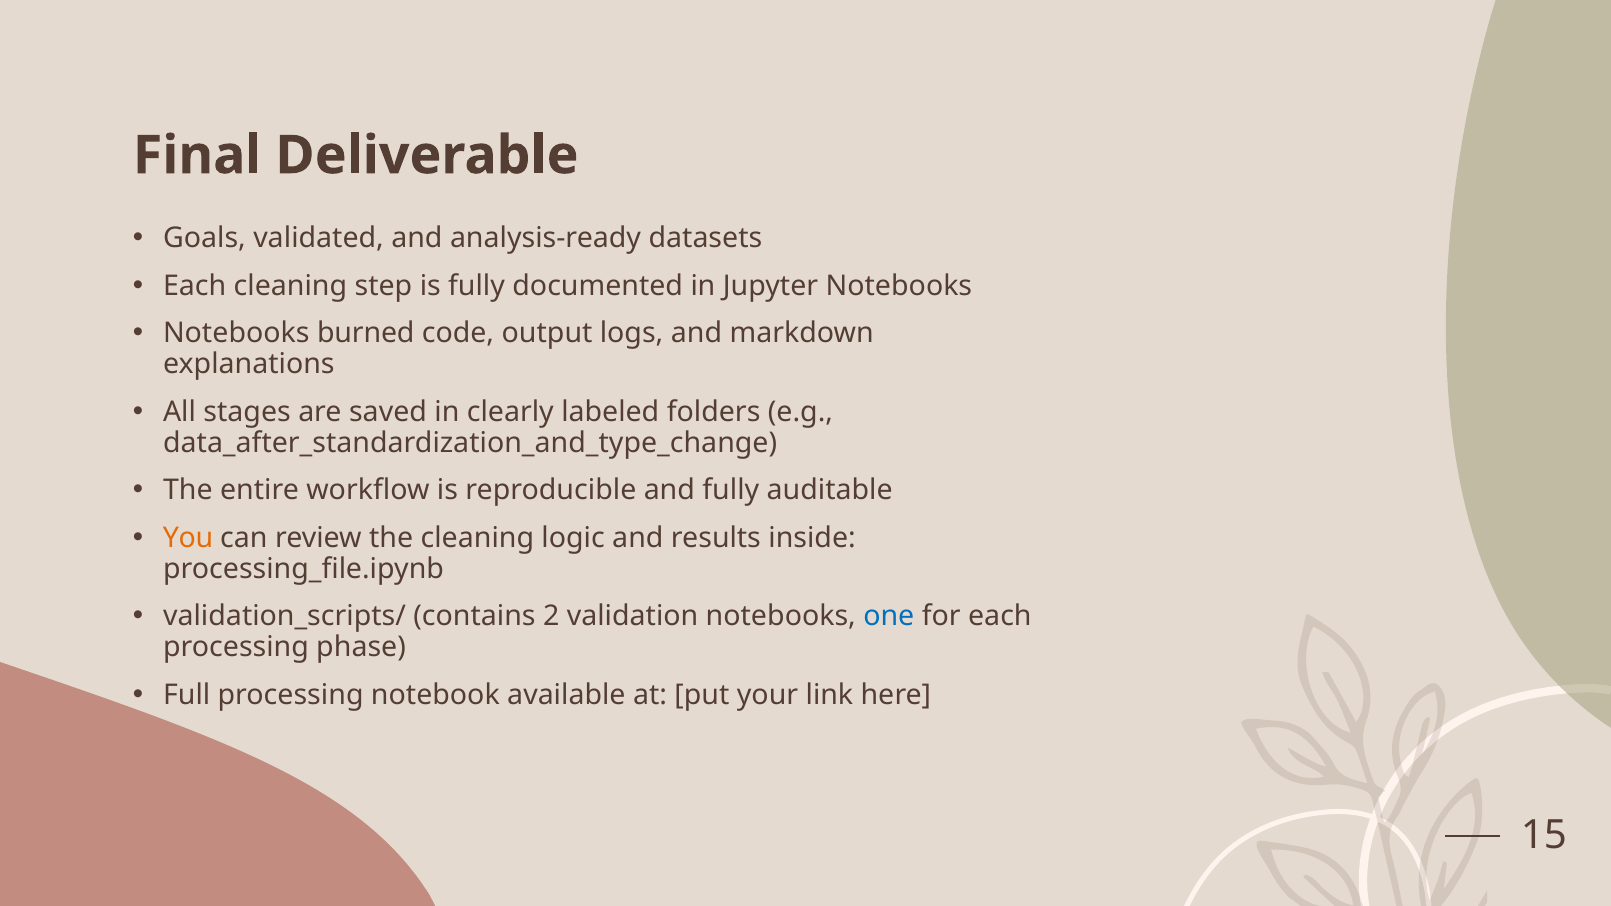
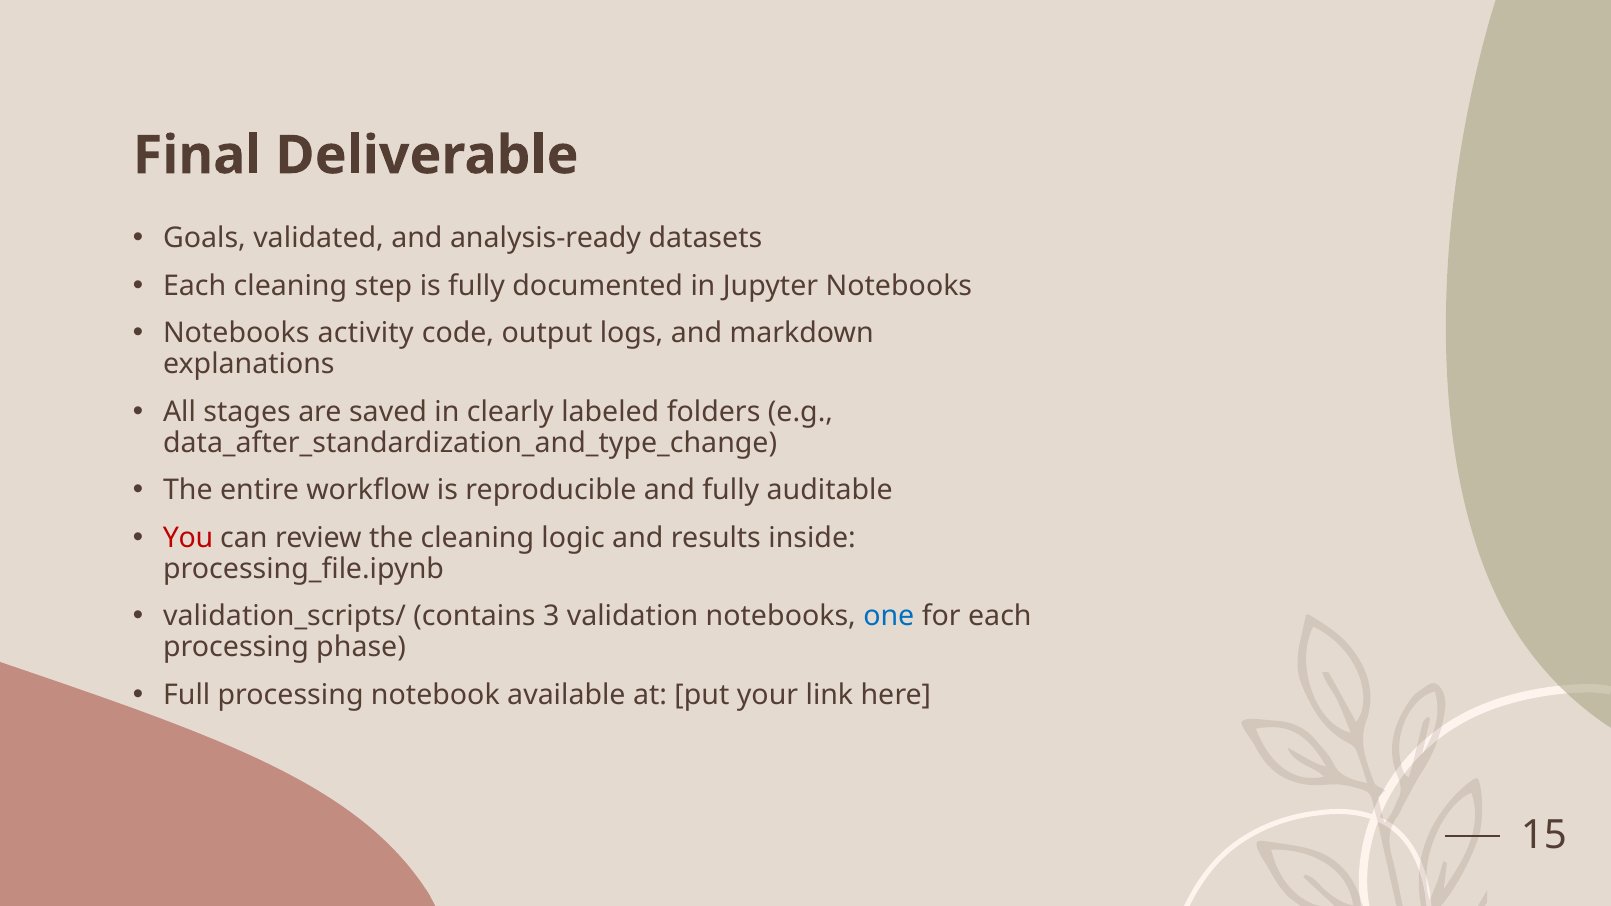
burned: burned -> activity
You colour: orange -> red
2: 2 -> 3
